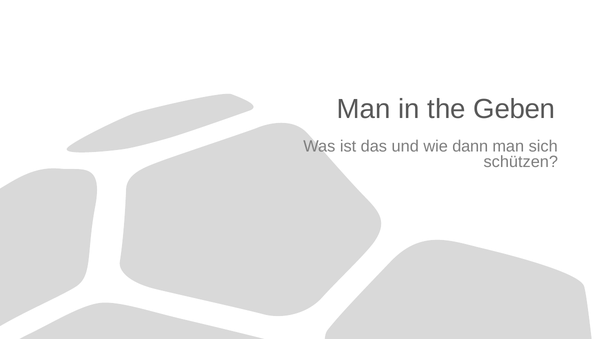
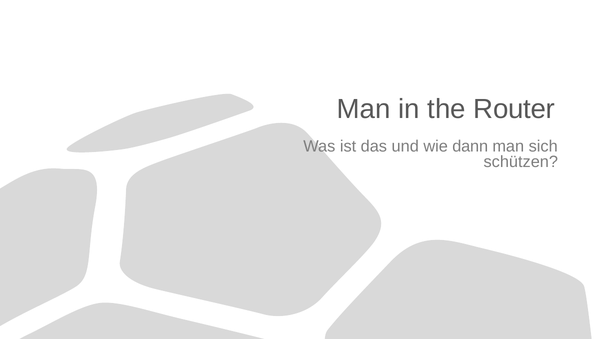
Geben: Geben -> Router
